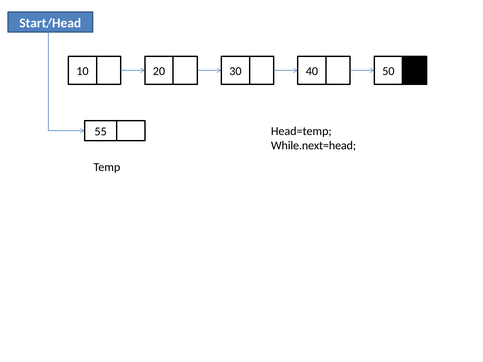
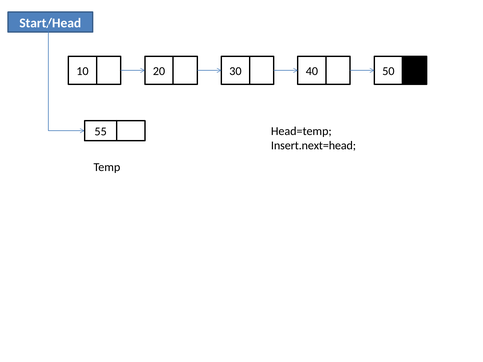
While.next=head: While.next=head -> Insert.next=head
